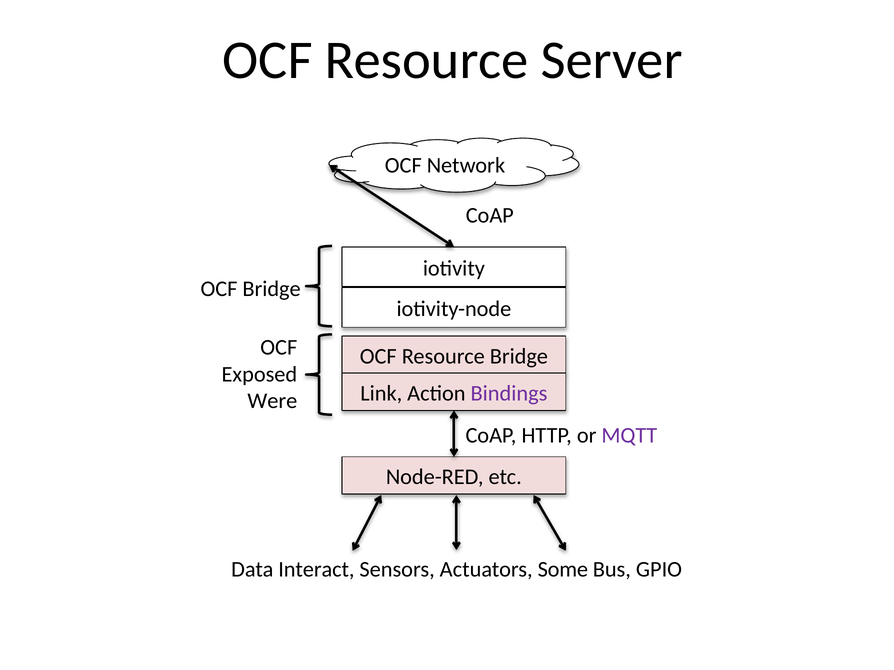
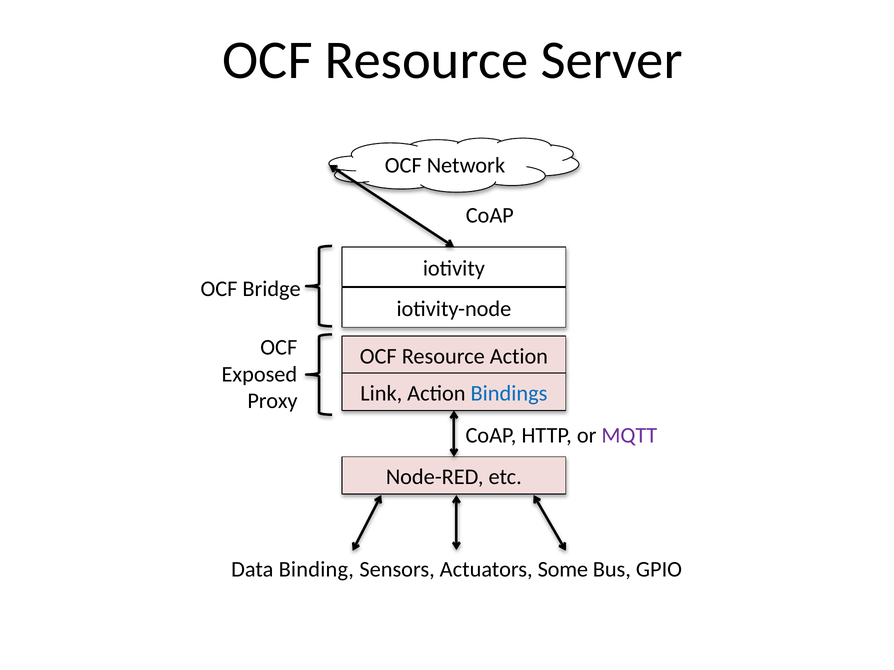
Resource Bridge: Bridge -> Action
Bindings colour: purple -> blue
Were: Were -> Proxy
Interact: Interact -> Binding
